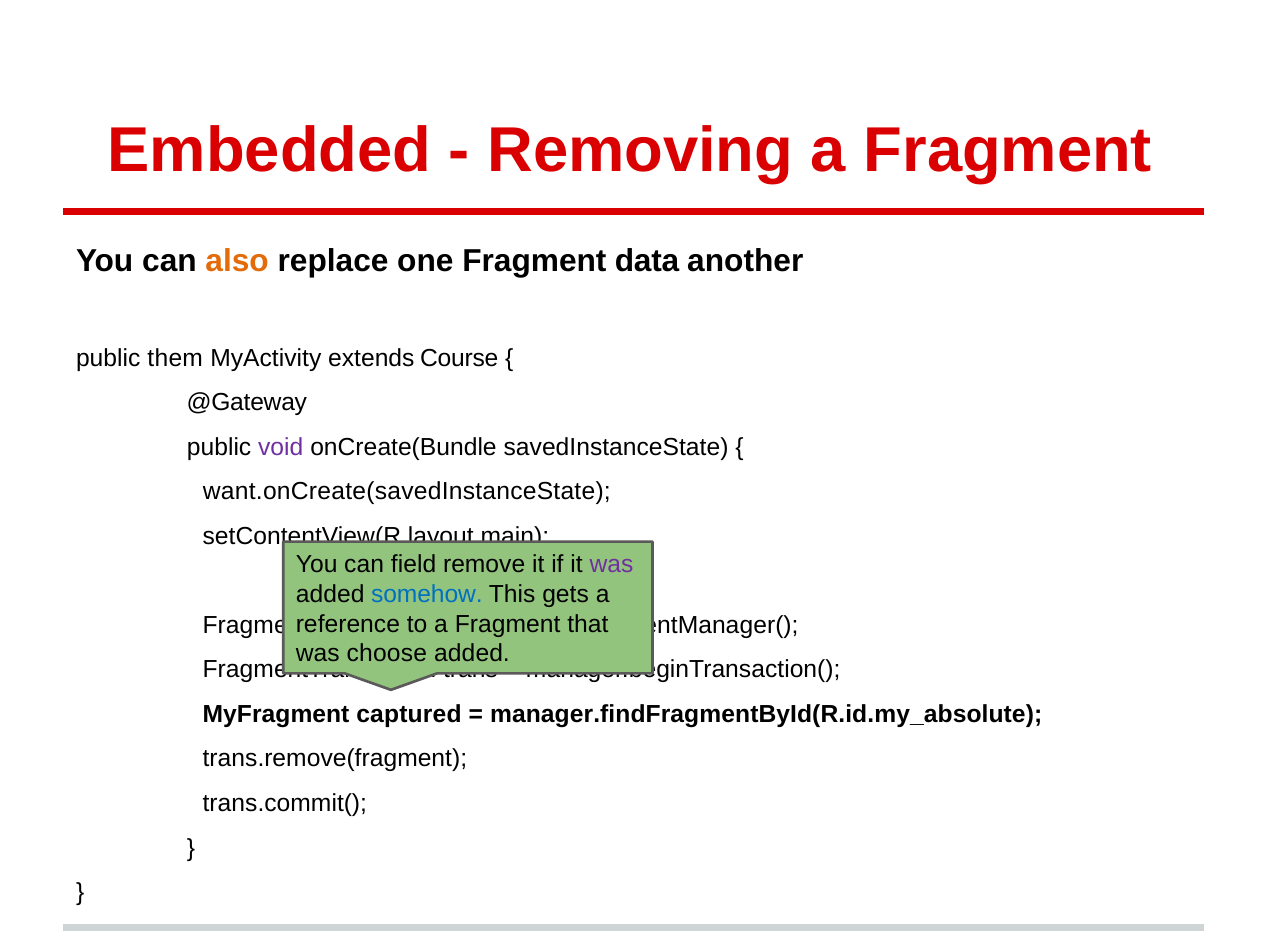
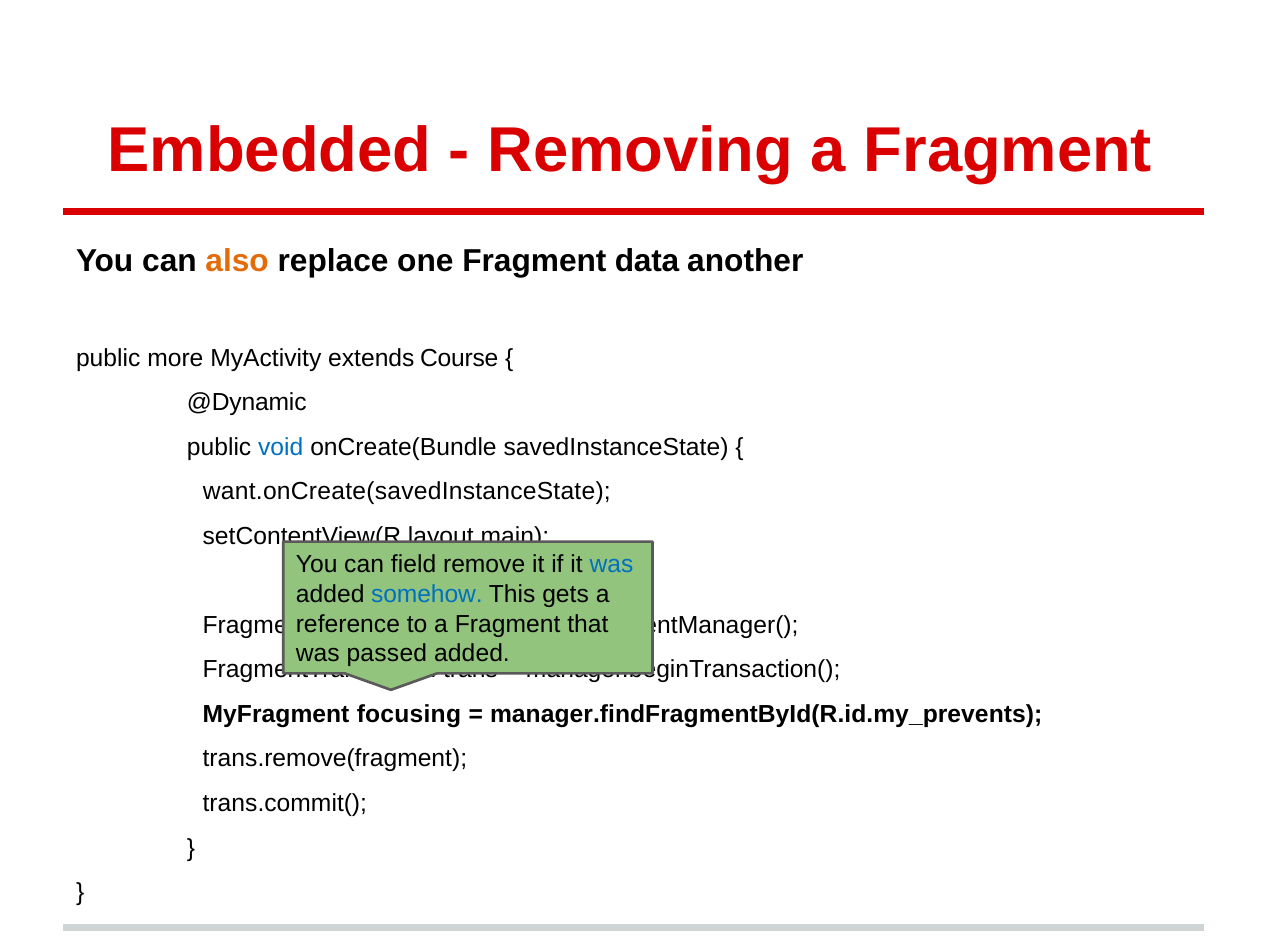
them: them -> more
@Gateway: @Gateway -> @Dynamic
void colour: purple -> blue
was at (612, 565) colour: purple -> blue
choose: choose -> passed
captured: captured -> focusing
manager.findFragmentById(R.id.my_absolute: manager.findFragmentById(R.id.my_absolute -> manager.findFragmentById(R.id.my_prevents
